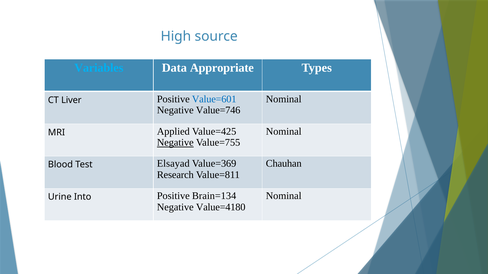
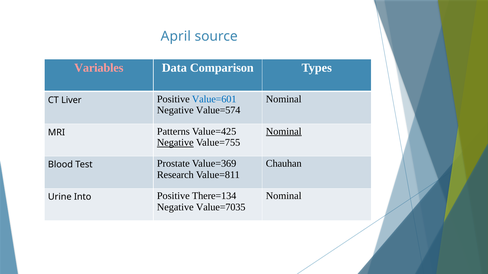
High: High -> April
Variables colour: light blue -> pink
Appropriate: Appropriate -> Comparison
Value=746: Value=746 -> Value=574
Nominal at (284, 132) underline: none -> present
Applied: Applied -> Patterns
Elsayad: Elsayad -> Prostate
Brain=134: Brain=134 -> There=134
Value=4180: Value=4180 -> Value=7035
